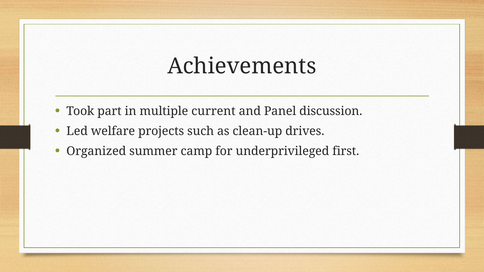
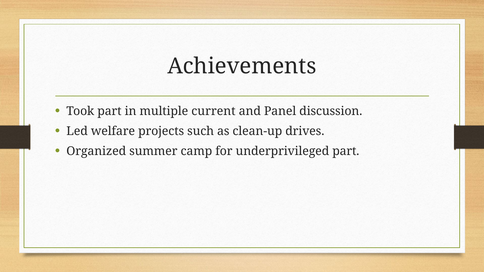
underprivileged first: first -> part
